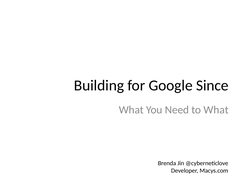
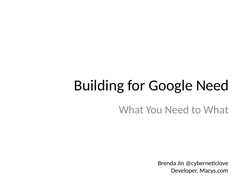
Google Since: Since -> Need
